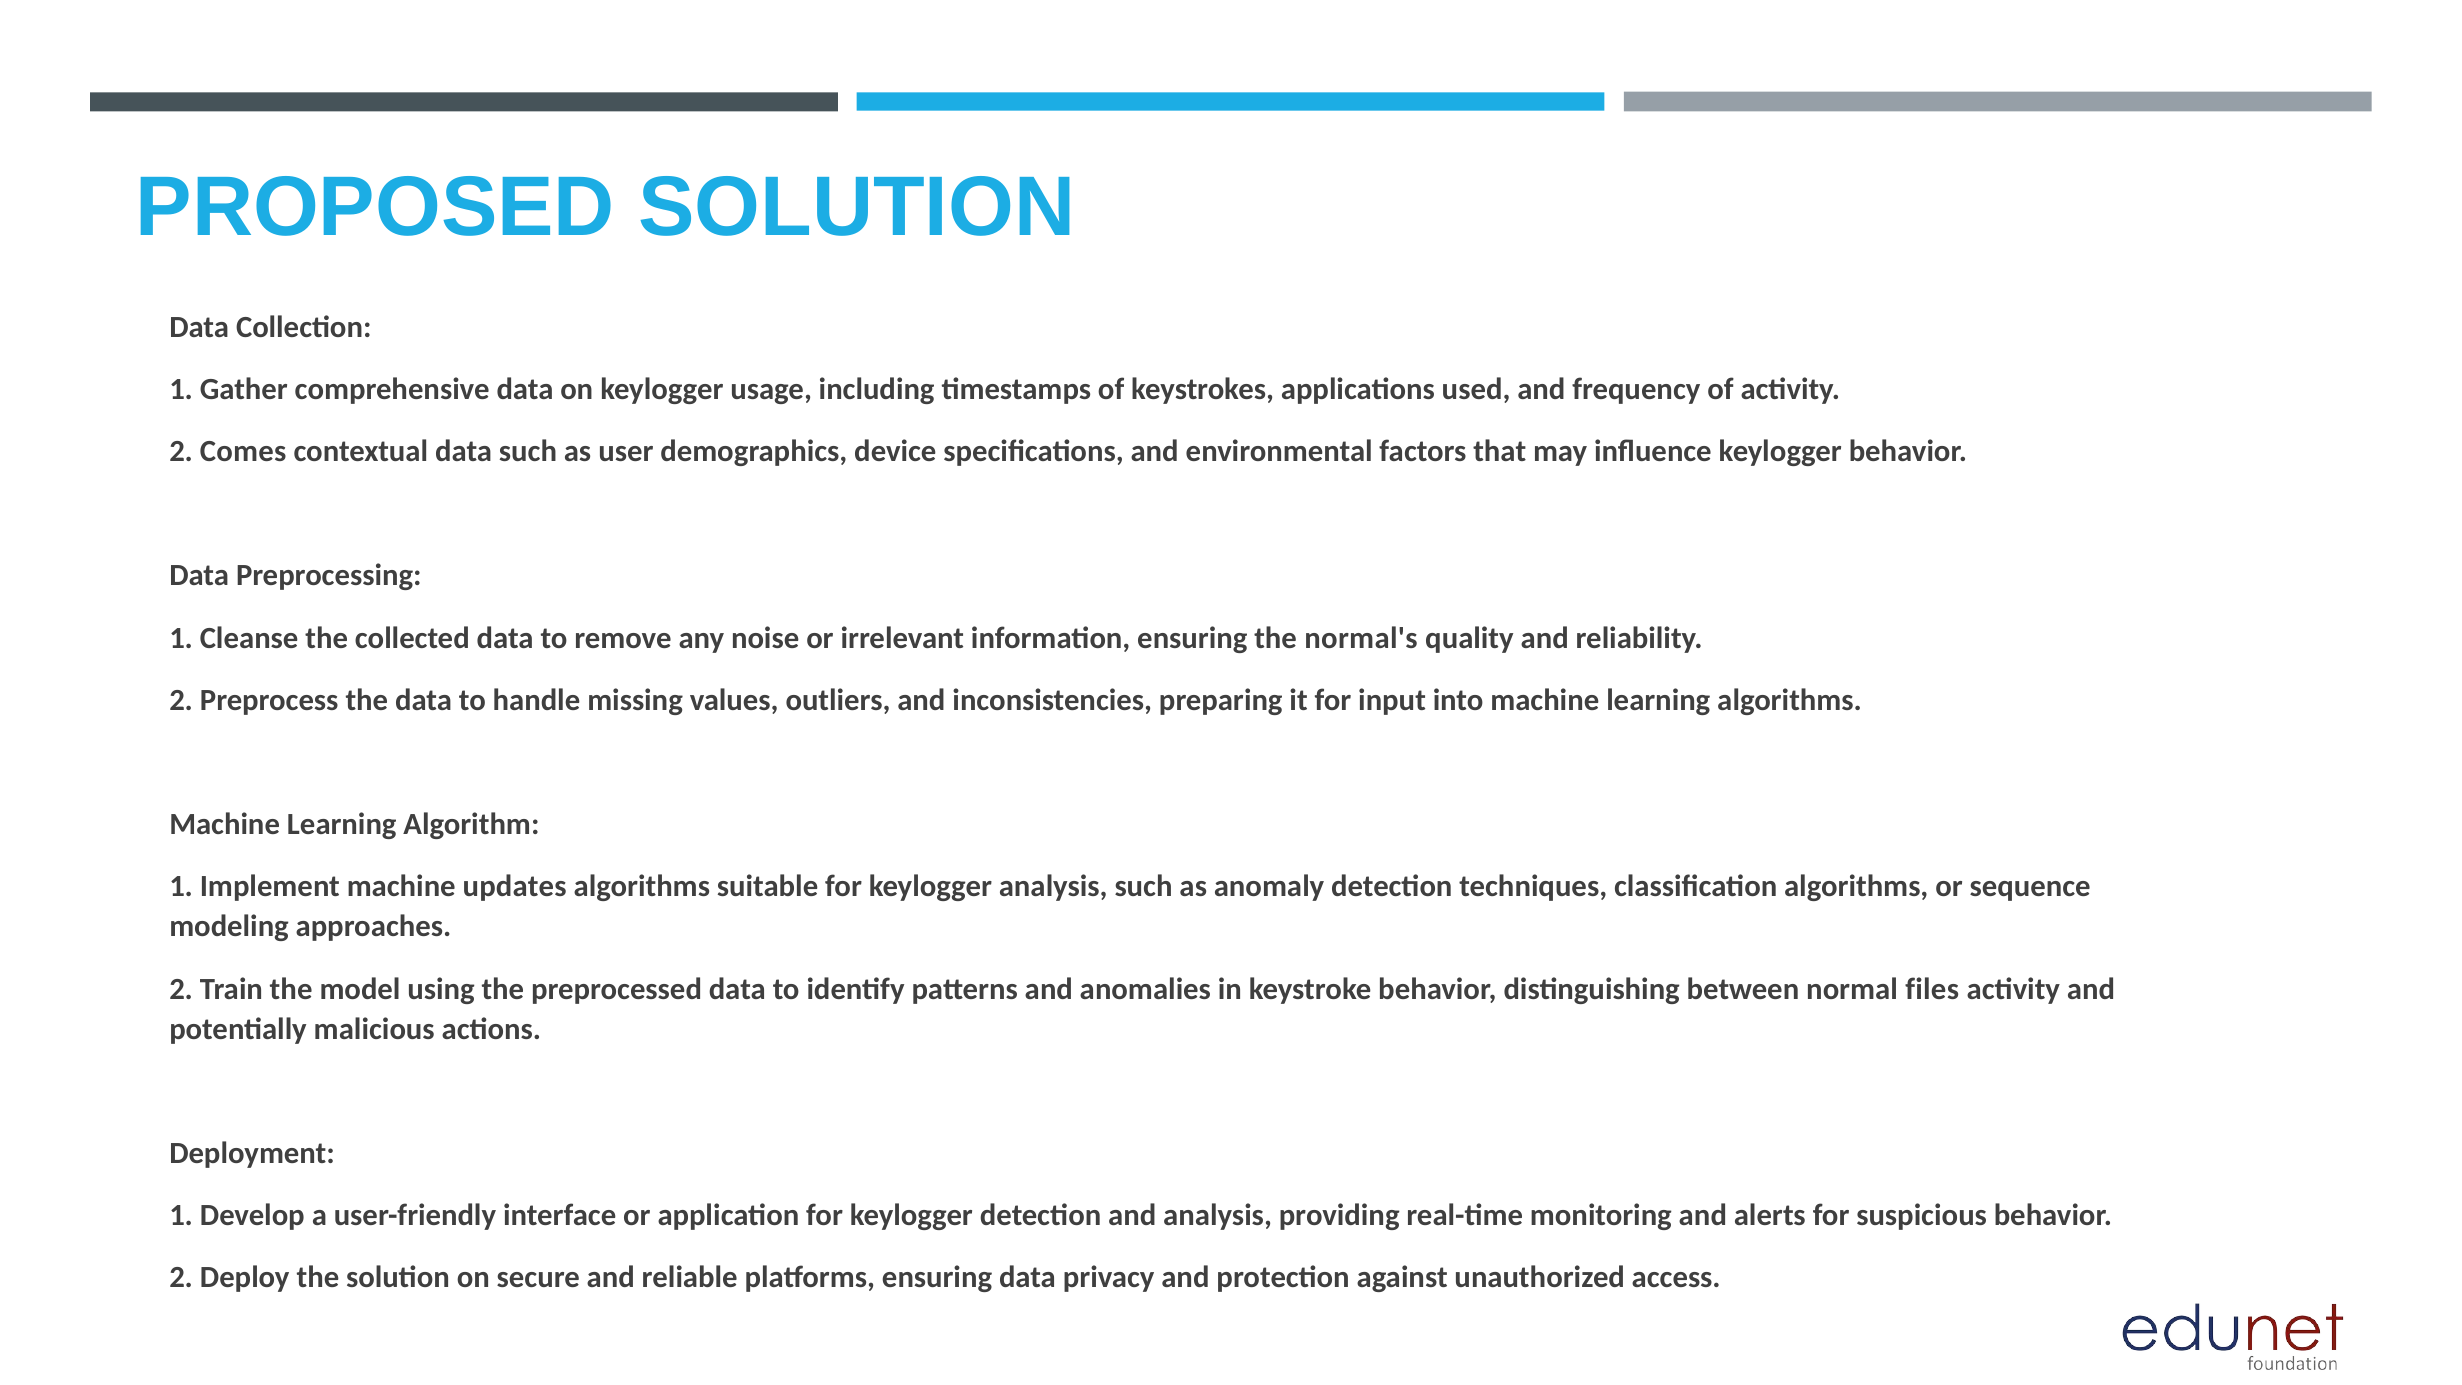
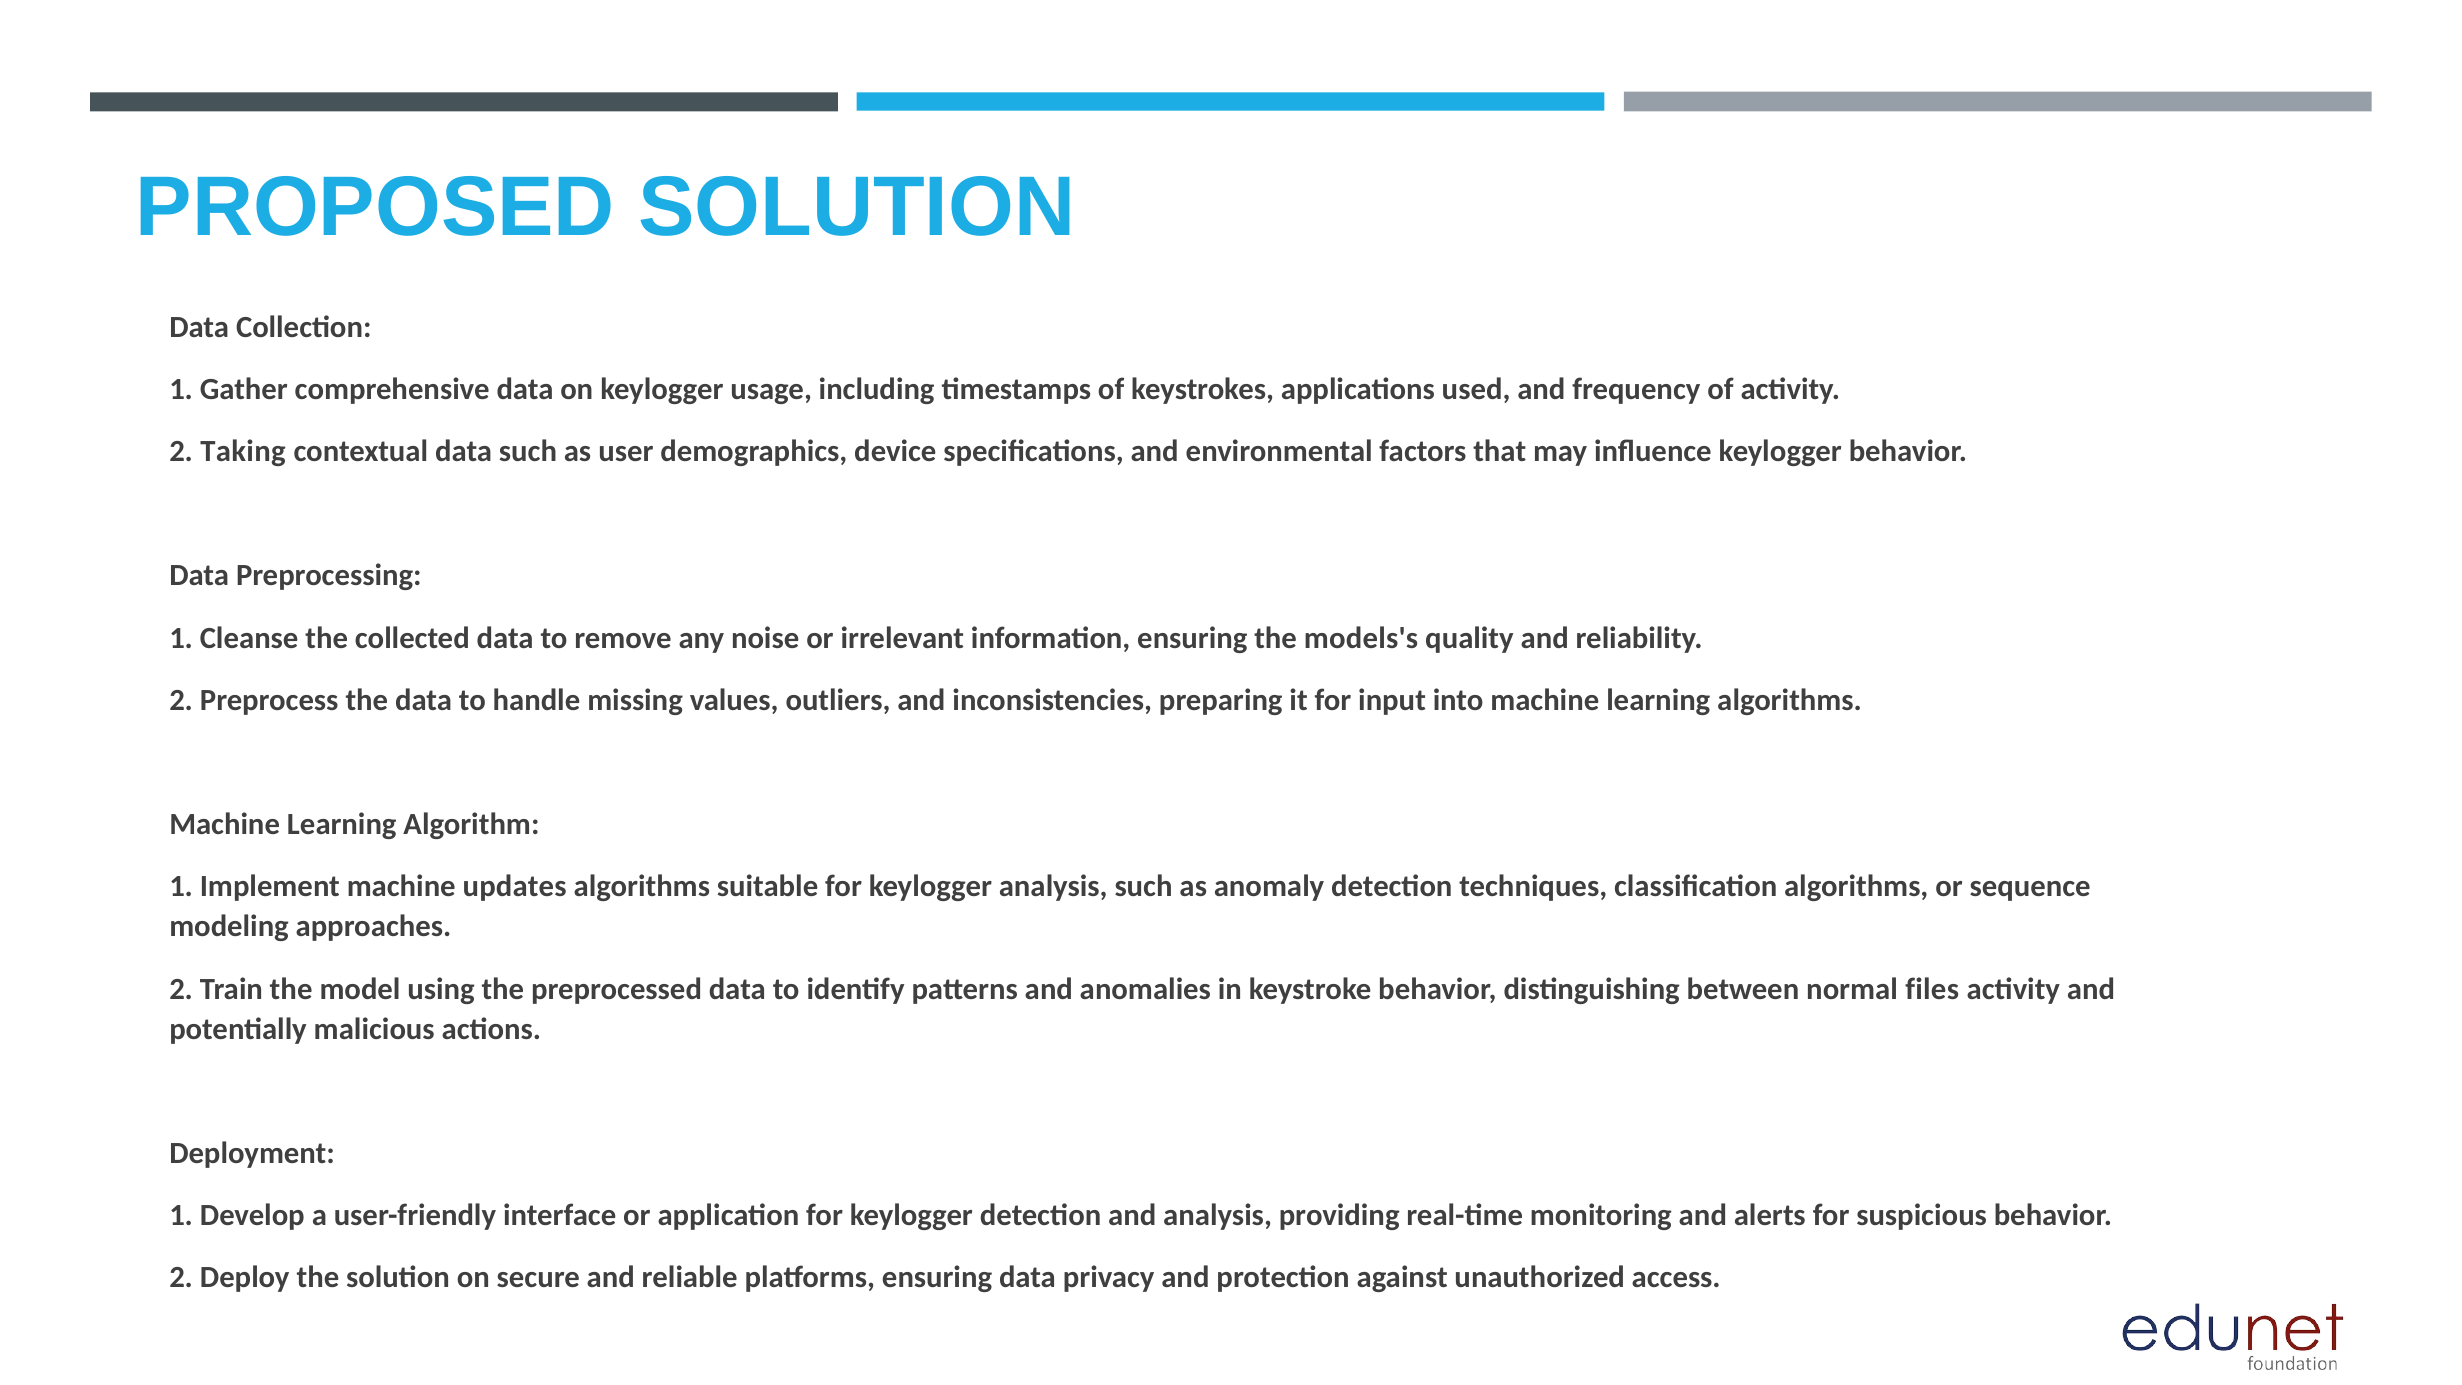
Comes: Comes -> Taking
normal's: normal's -> models's
